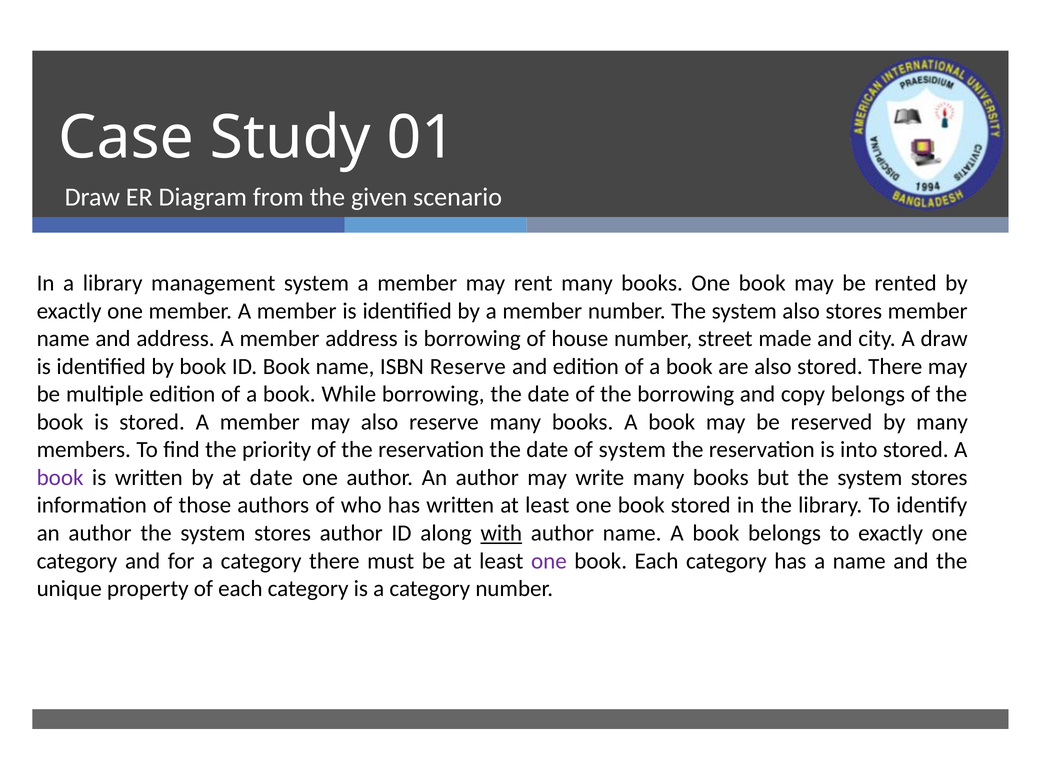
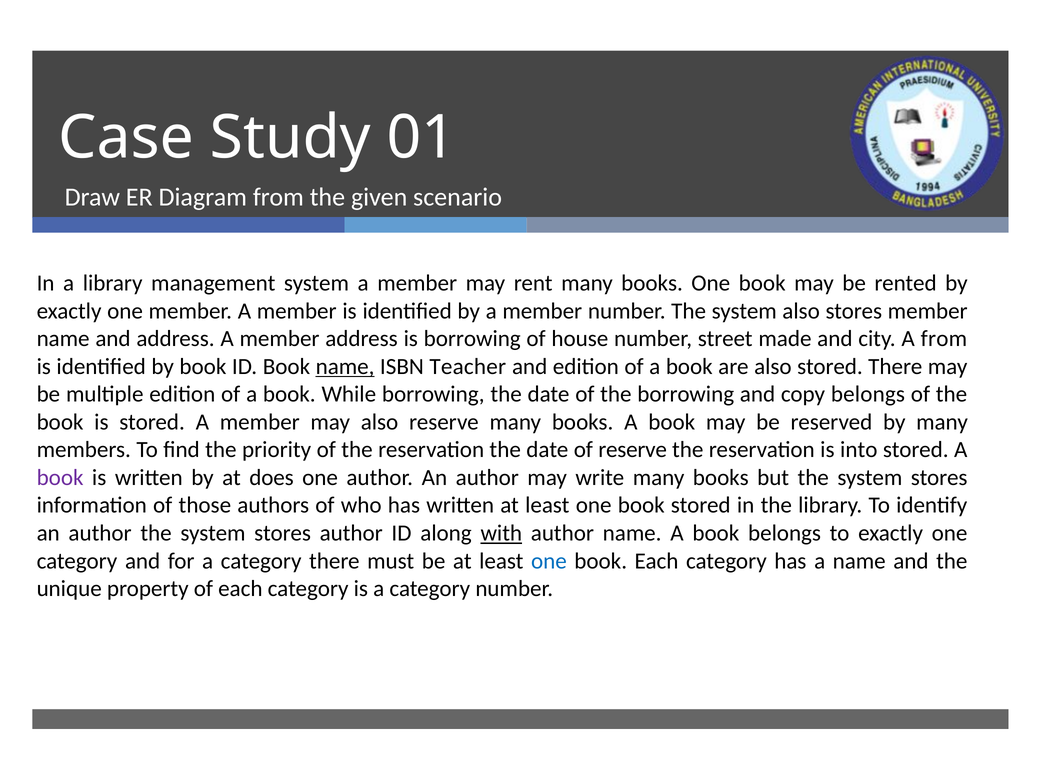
A draw: draw -> from
name at (345, 366) underline: none -> present
ISBN Reserve: Reserve -> Teacher
of system: system -> reserve
at date: date -> does
one at (549, 561) colour: purple -> blue
